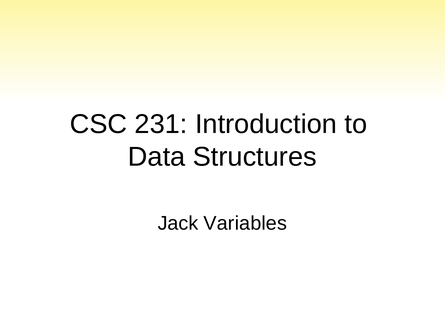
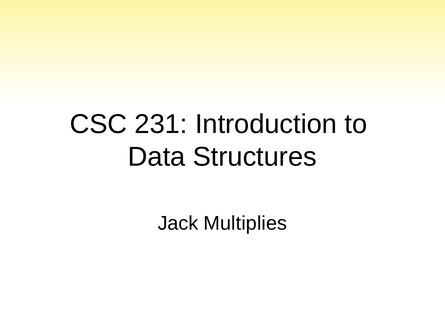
Variables: Variables -> Multiplies
